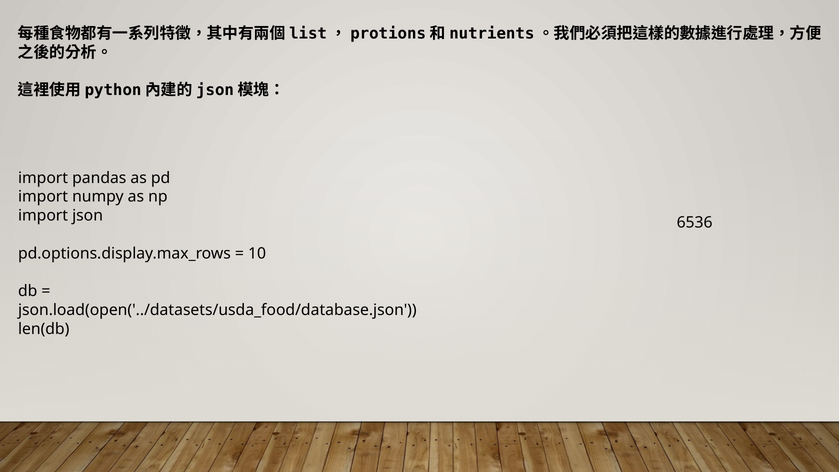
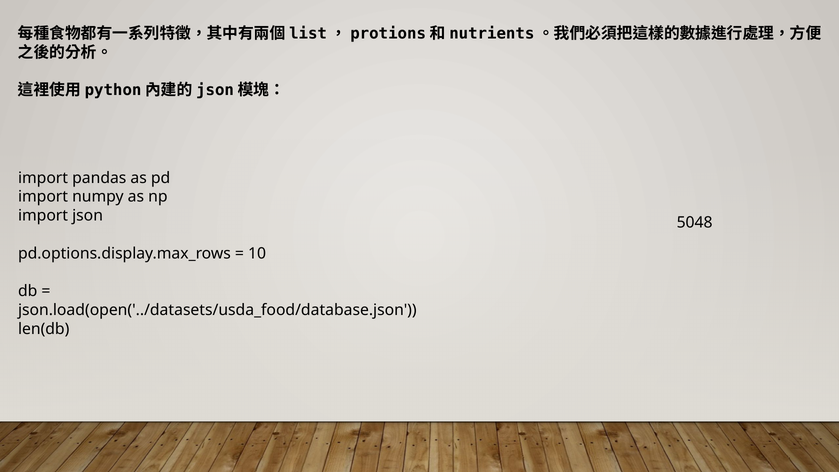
6536: 6536 -> 5048
